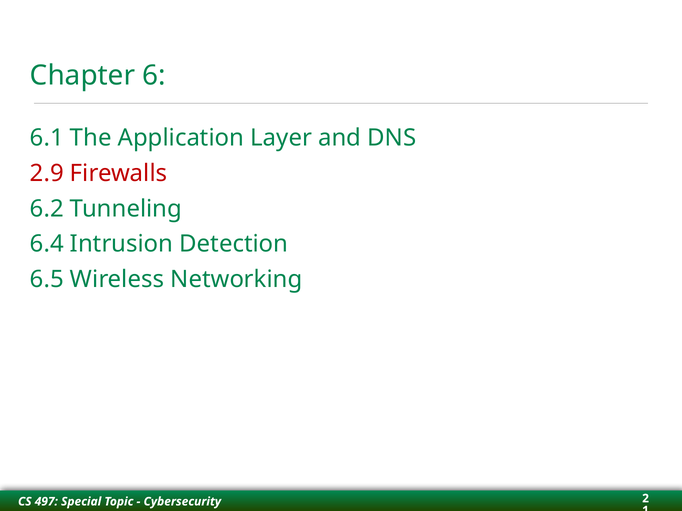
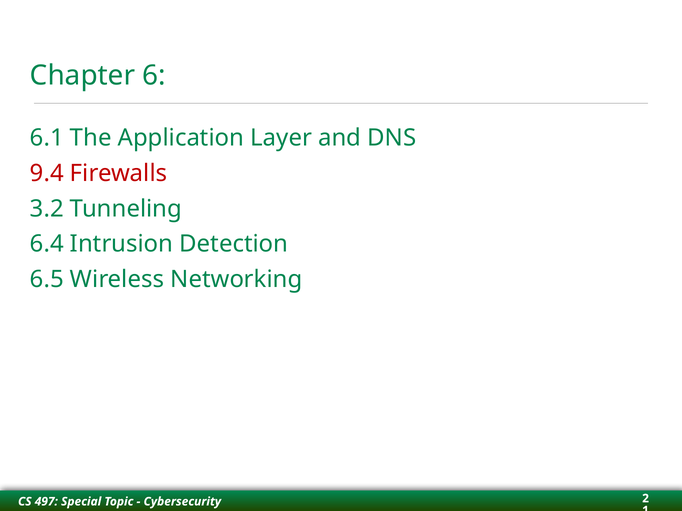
2.9: 2.9 -> 9.4
6.2: 6.2 -> 3.2
